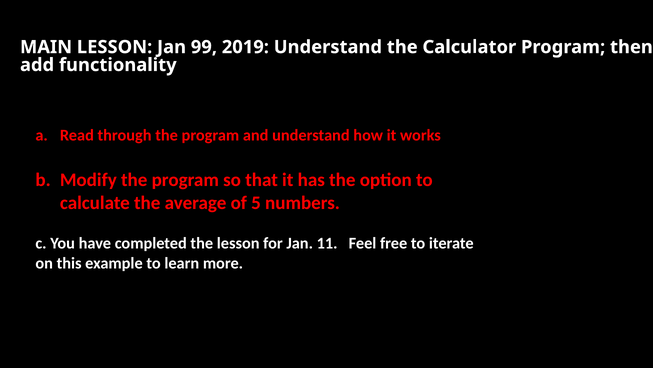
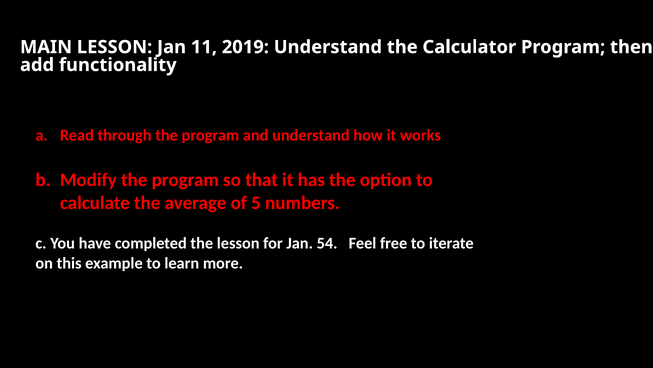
99: 99 -> 11
11: 11 -> 54
